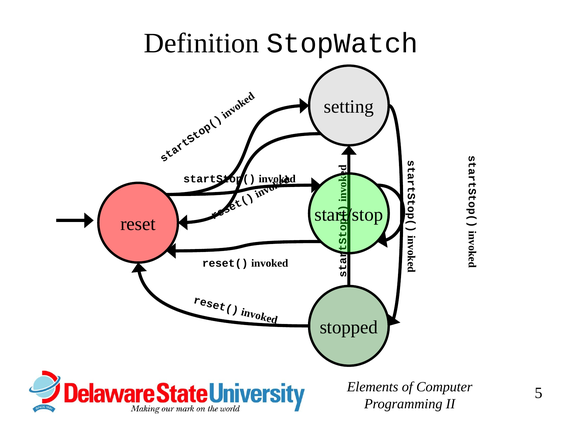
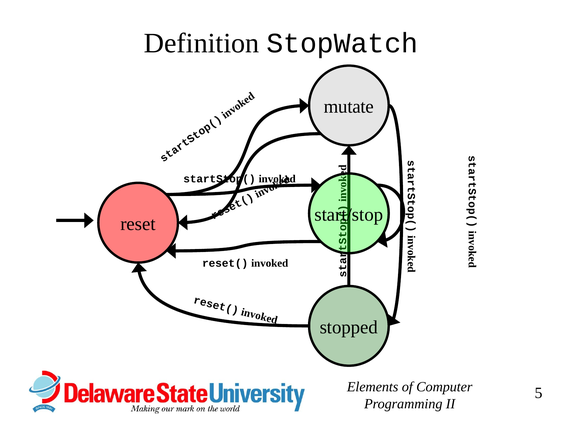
setting: setting -> mutate
